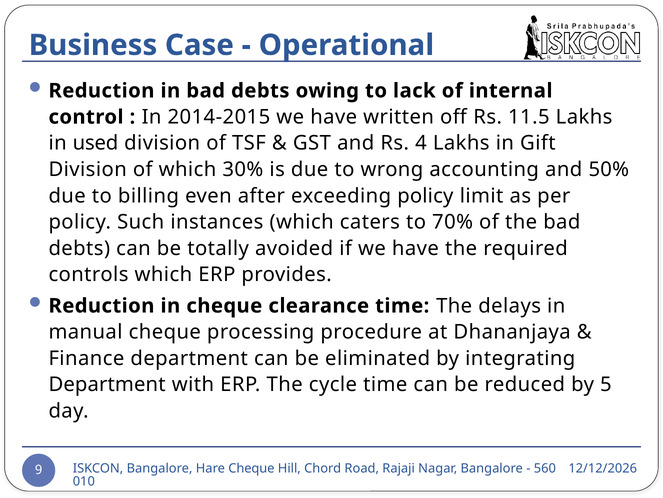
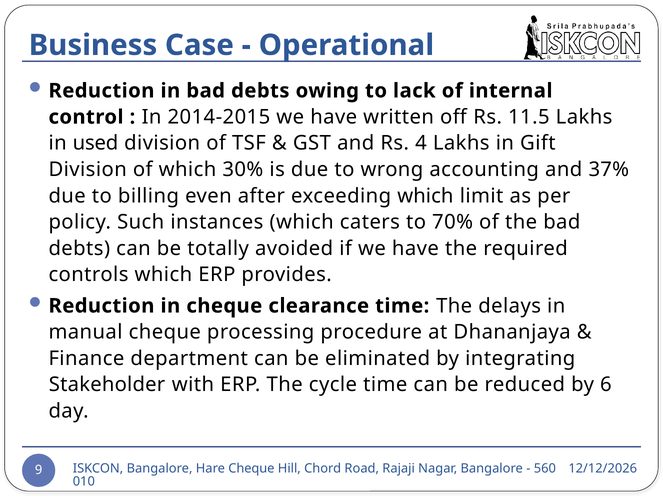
50%: 50% -> 37%
exceeding policy: policy -> which
Department at (107, 384): Department -> Stakeholder
5: 5 -> 6
